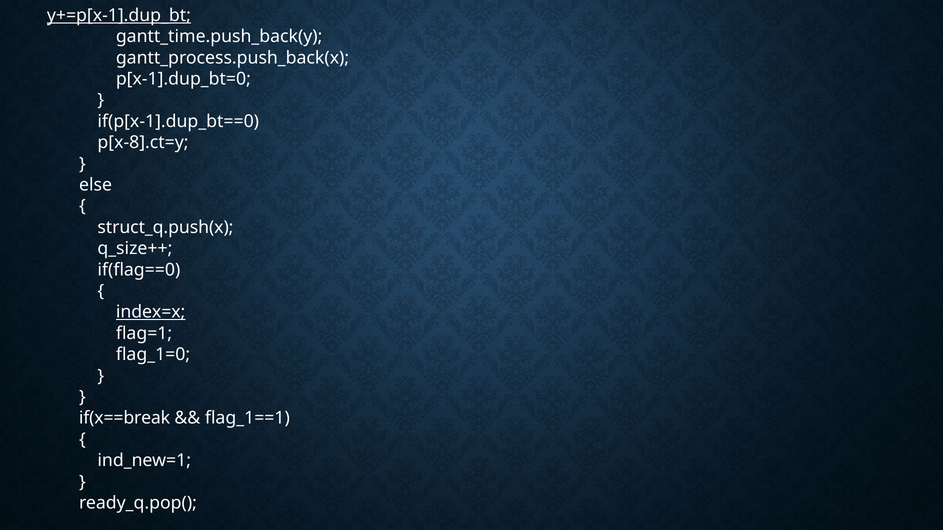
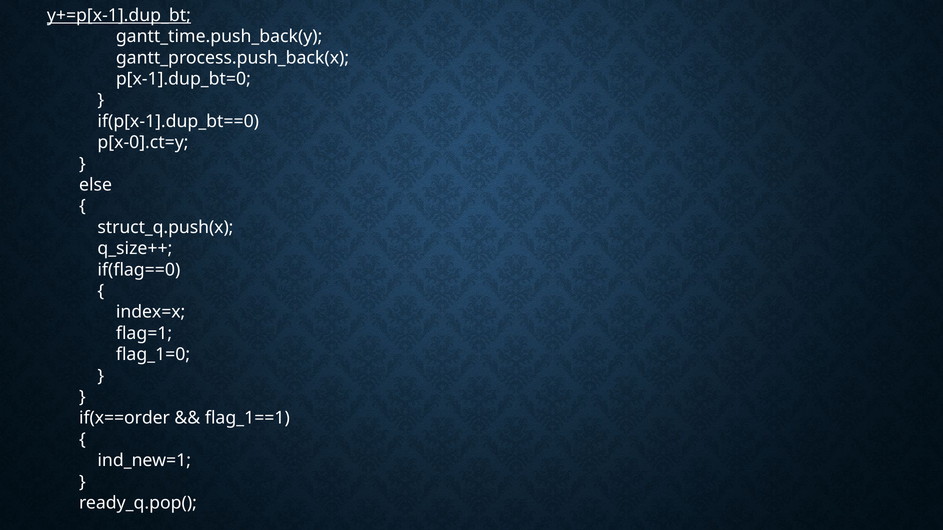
p[x-8].ct=y: p[x-8].ct=y -> p[x-0].ct=y
index=x underline: present -> none
if(x==break: if(x==break -> if(x==order
